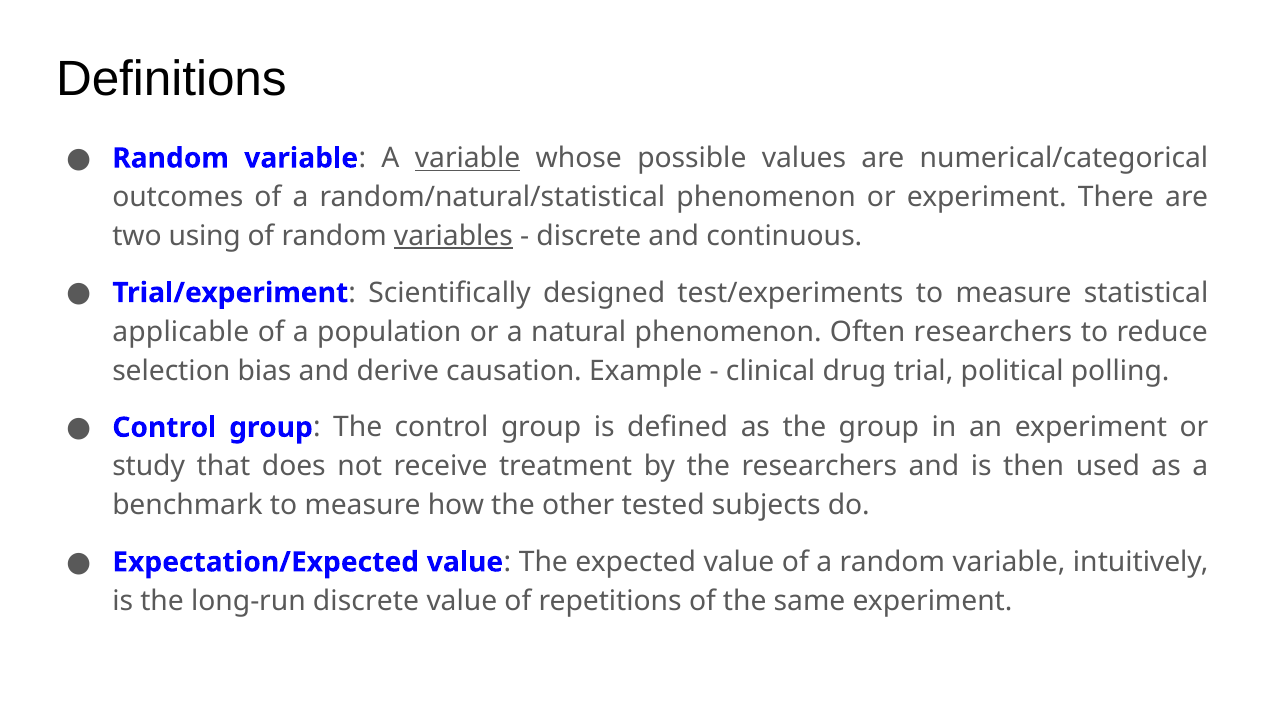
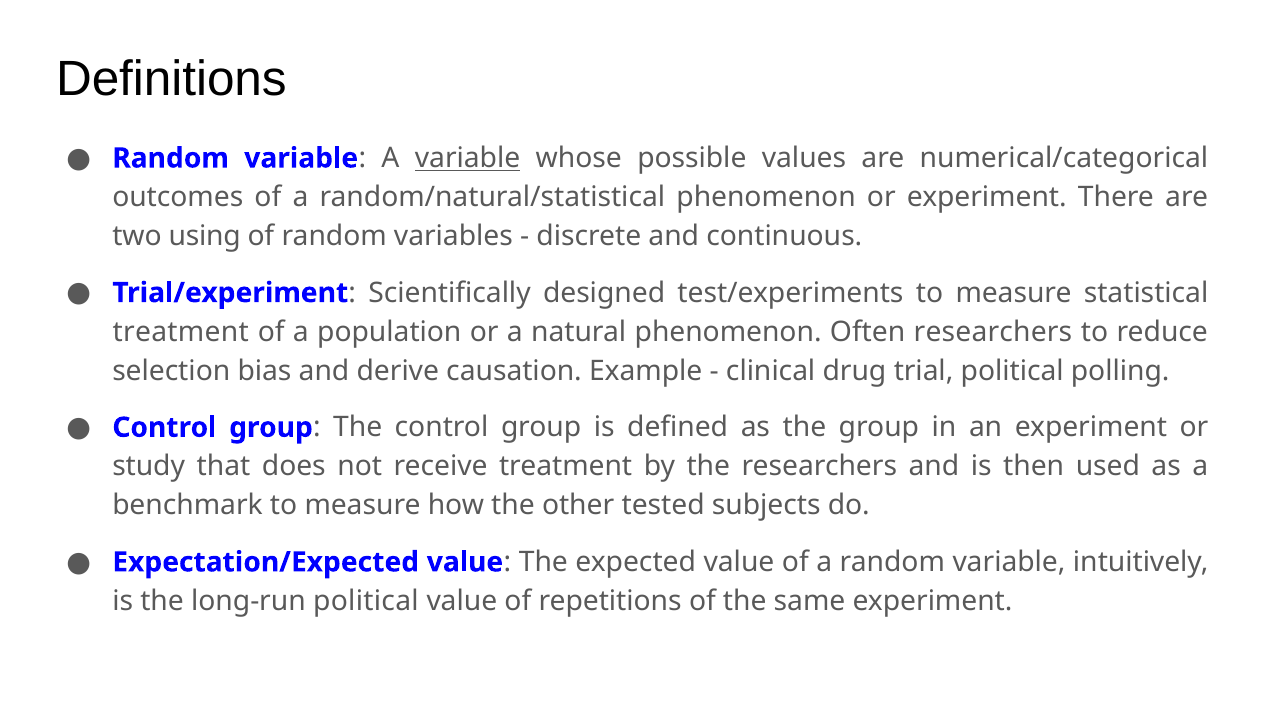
variables underline: present -> none
applicable at (181, 332): applicable -> treatment
long-run discrete: discrete -> political
